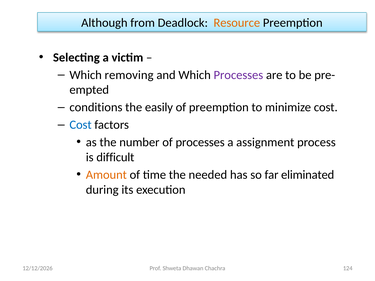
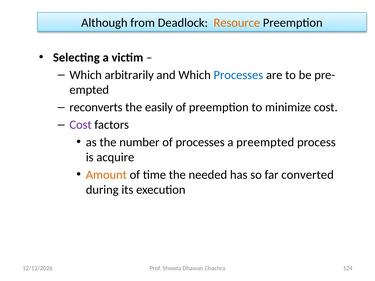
removing: removing -> arbitrarily
Processes at (238, 75) colour: purple -> blue
conditions: conditions -> reconverts
Cost at (81, 125) colour: blue -> purple
assignment: assignment -> preempted
difficult: difficult -> acquire
eliminated: eliminated -> converted
